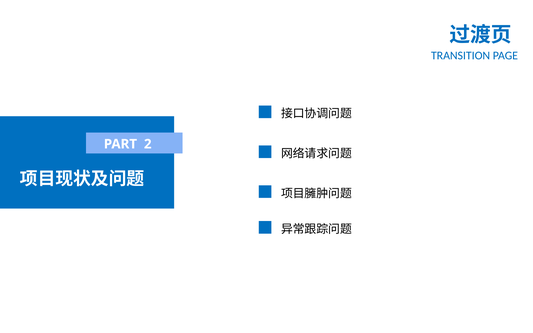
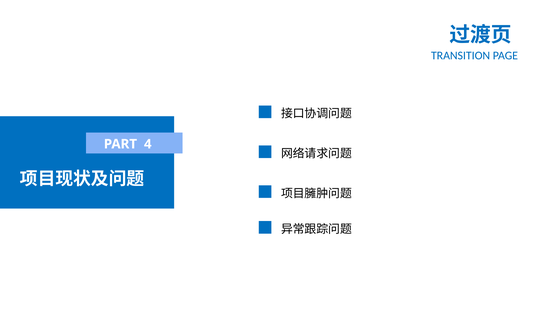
2: 2 -> 4
